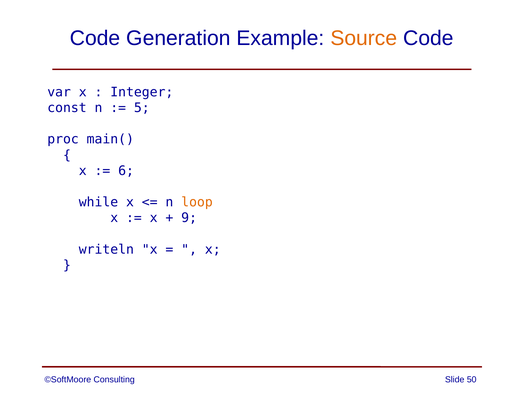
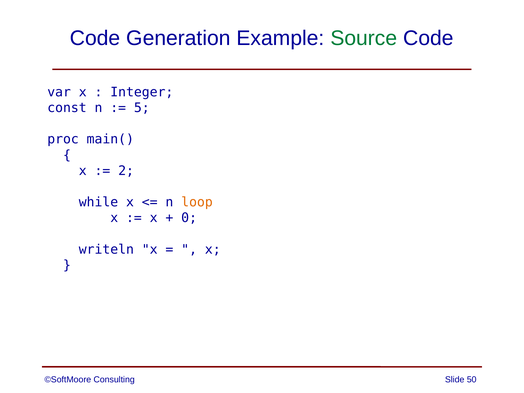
Source colour: orange -> green
6: 6 -> 2
9: 9 -> 0
